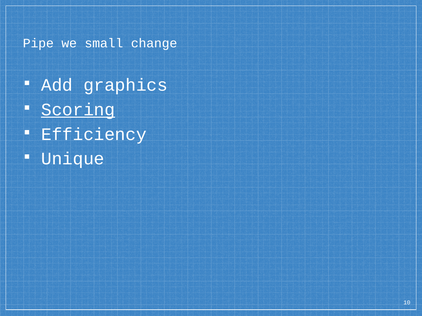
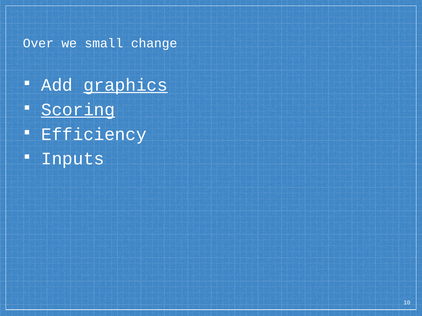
Pipe: Pipe -> Over
graphics underline: none -> present
Unique: Unique -> Inputs
